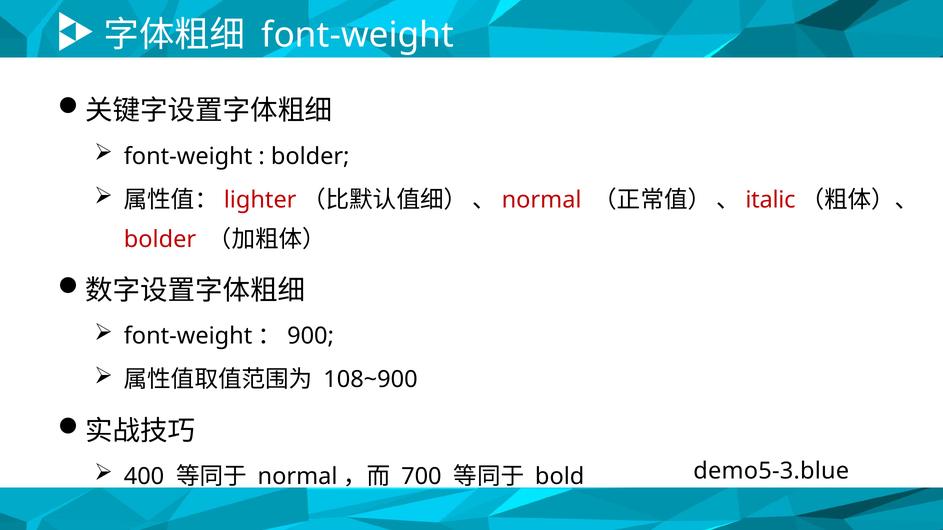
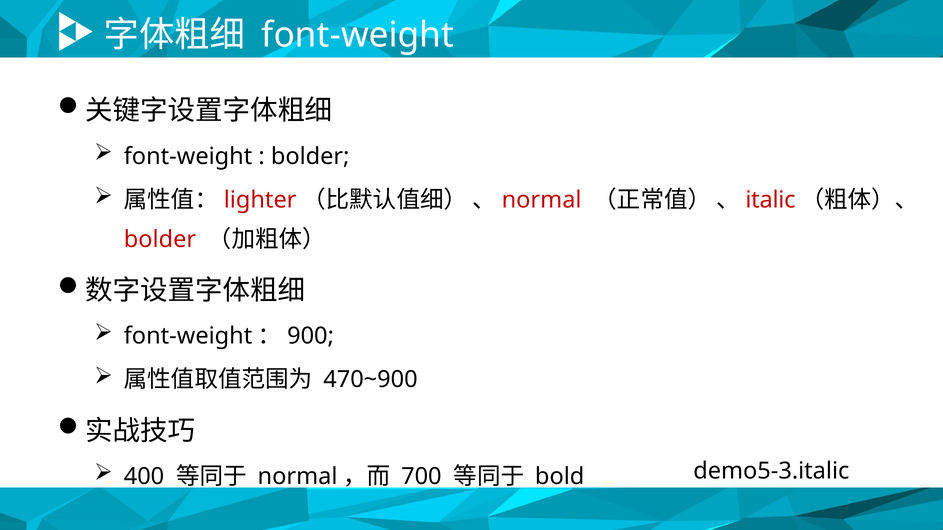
108~900: 108~900 -> 470~900
demo5-3.blue: demo5-3.blue -> demo5-3.italic
